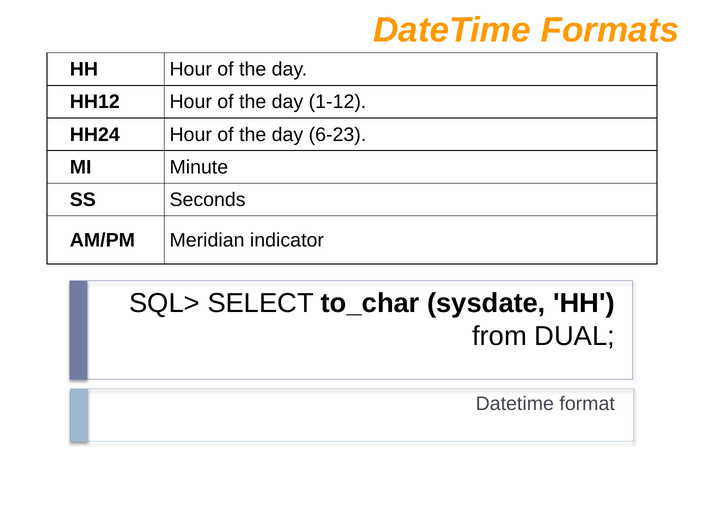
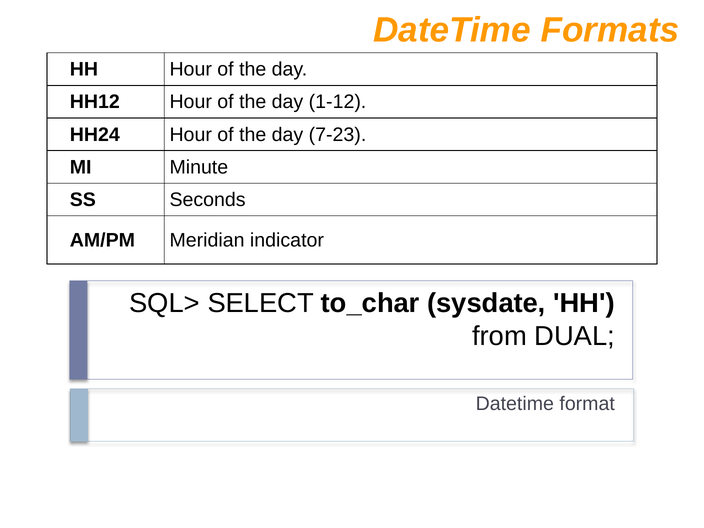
6-23: 6-23 -> 7-23
